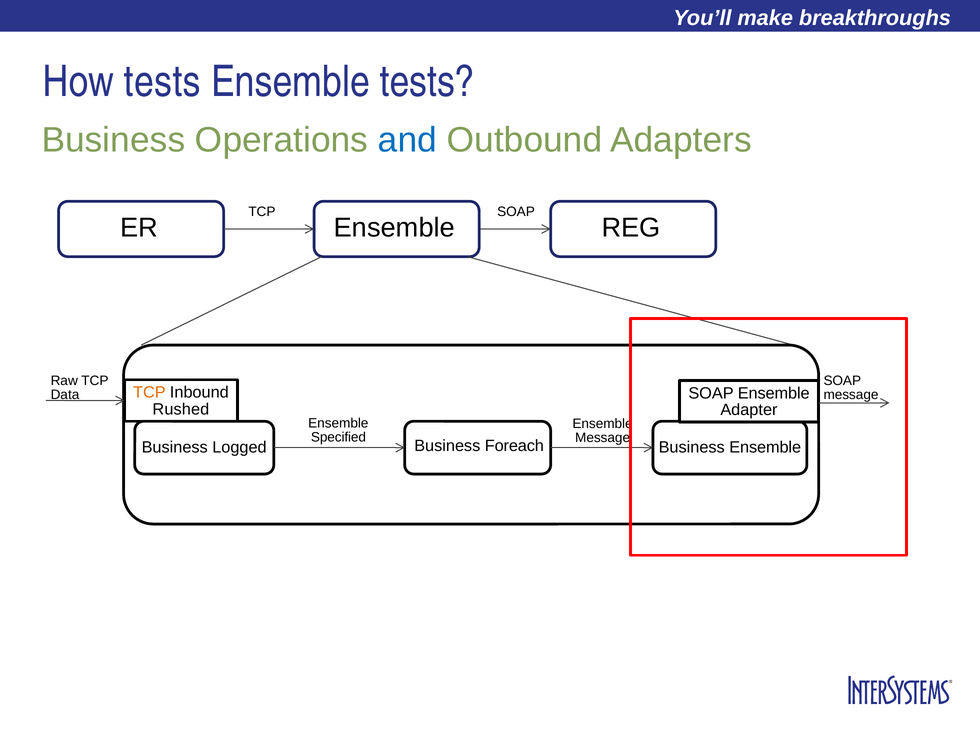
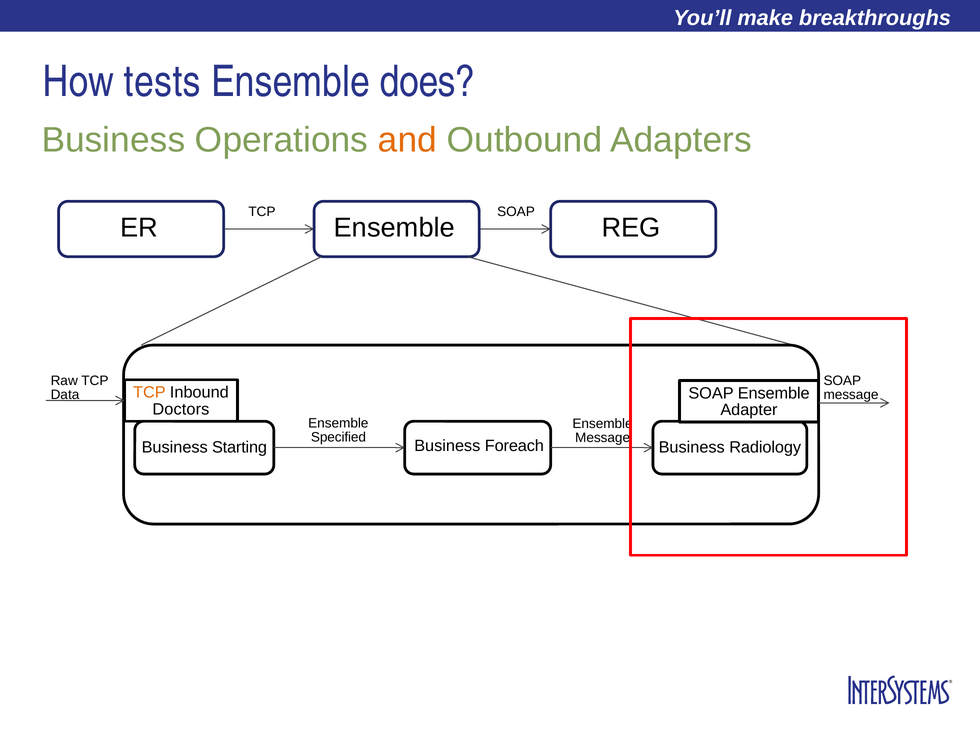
Ensemble tests: tests -> does
and colour: blue -> orange
Rushed: Rushed -> Doctors
Logged: Logged -> Starting
Business Ensemble: Ensemble -> Radiology
